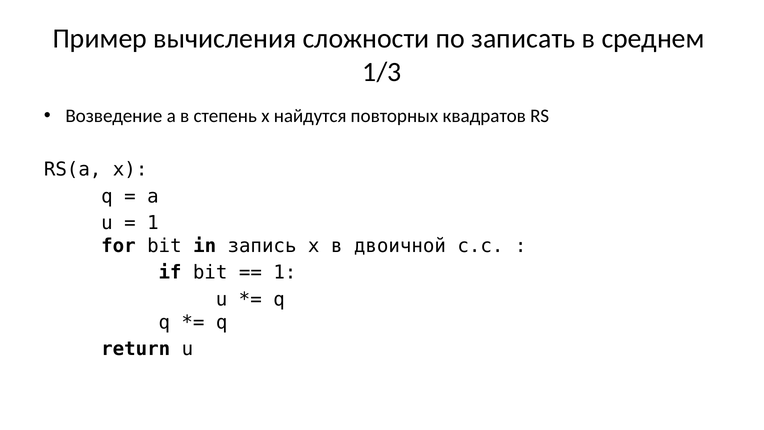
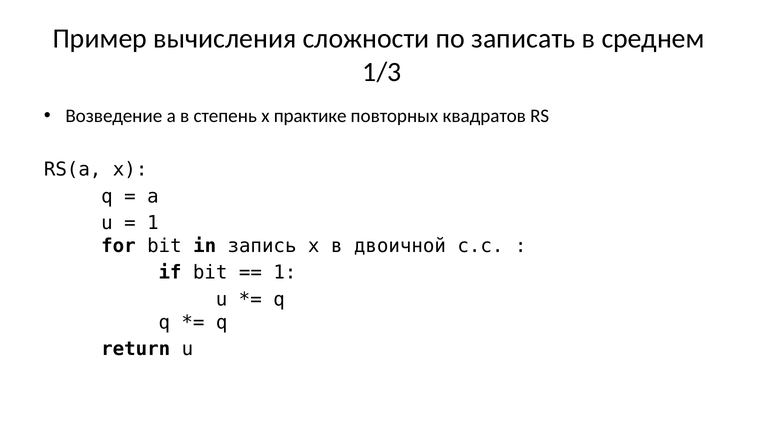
найдутся: найдутся -> практике
